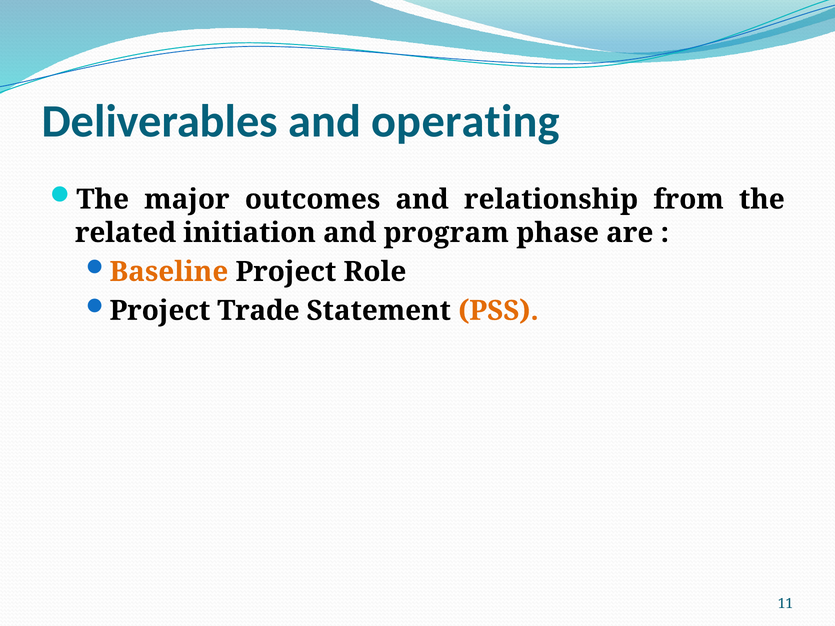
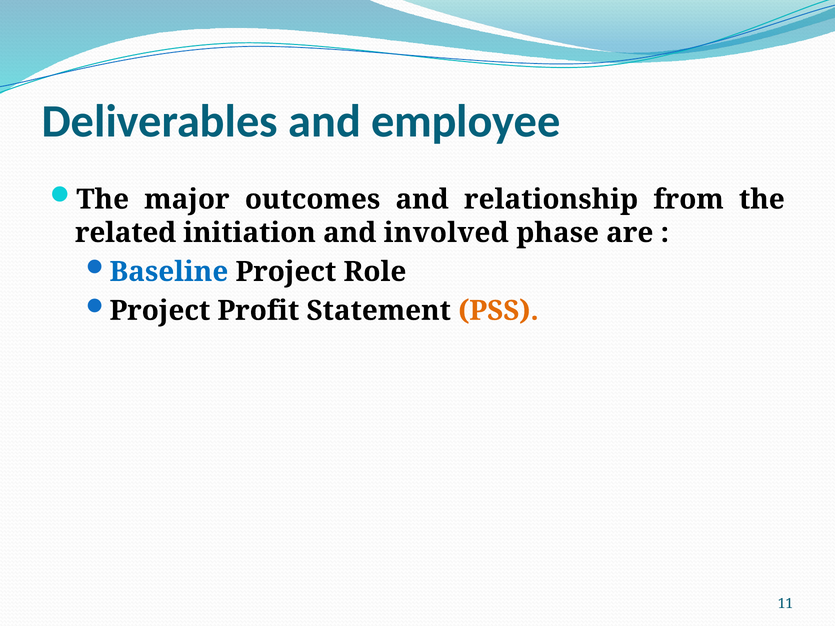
operating: operating -> employee
program: program -> involved
Baseline colour: orange -> blue
Trade: Trade -> Profit
